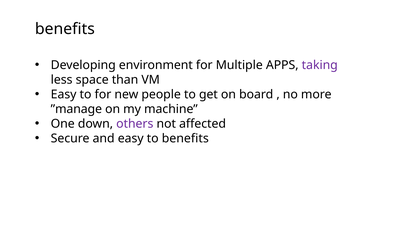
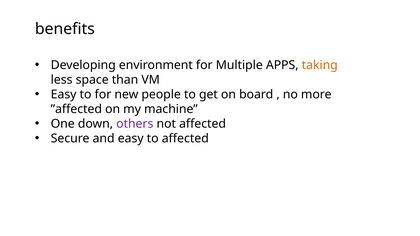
taking colour: purple -> orange
”manage: ”manage -> ”affected
to benefits: benefits -> affected
